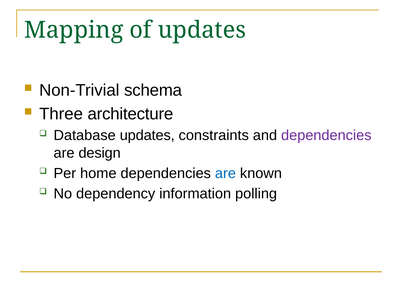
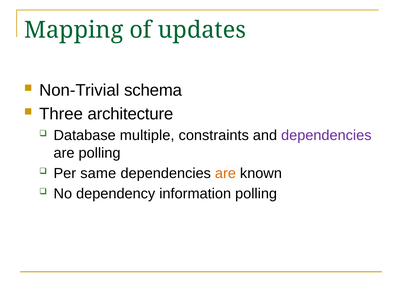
Database updates: updates -> multiple
are design: design -> polling
home: home -> same
are at (225, 173) colour: blue -> orange
